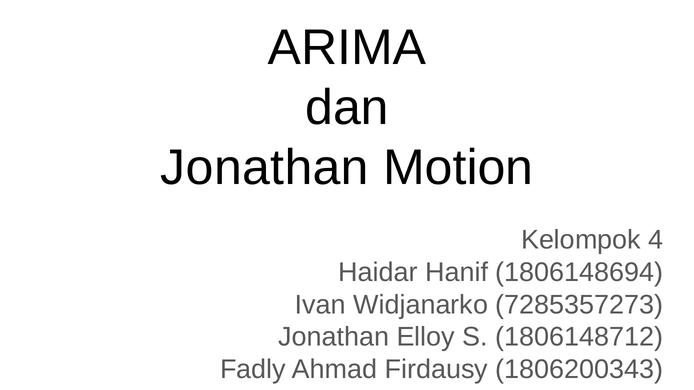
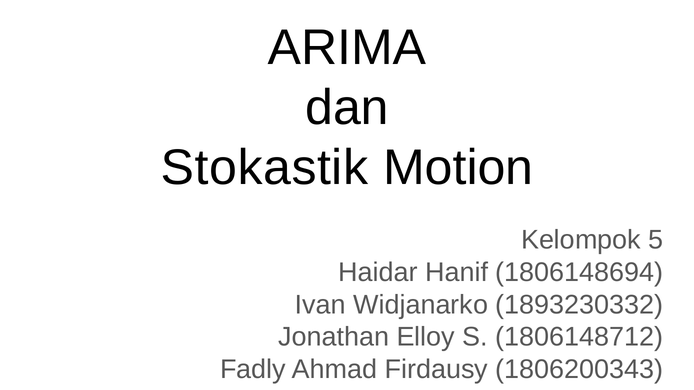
Jonathan at (265, 168): Jonathan -> Stokastik
4: 4 -> 5
7285357273: 7285357273 -> 1893230332
